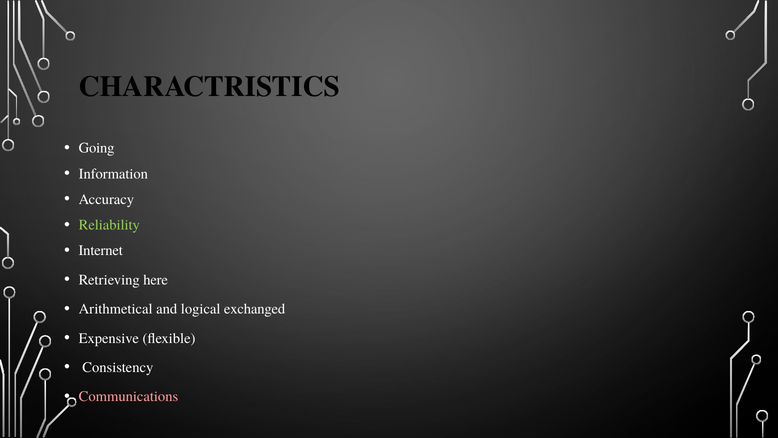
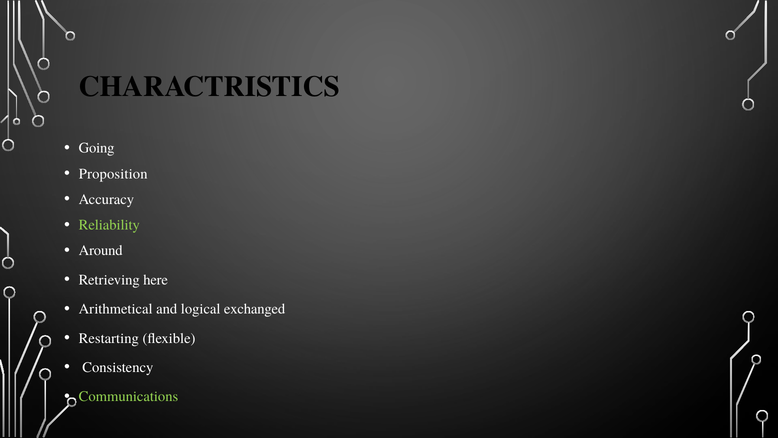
Information: Information -> Proposition
Internet: Internet -> Around
Expensive: Expensive -> Restarting
Communications colour: pink -> light green
